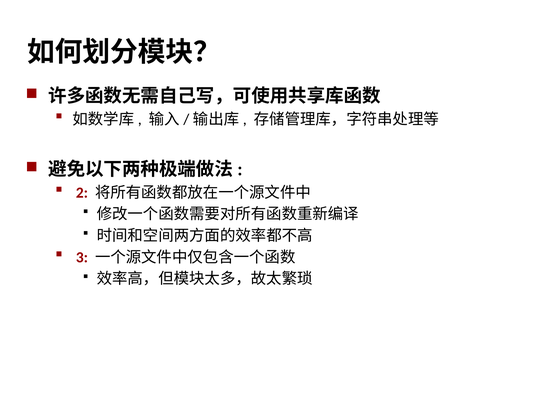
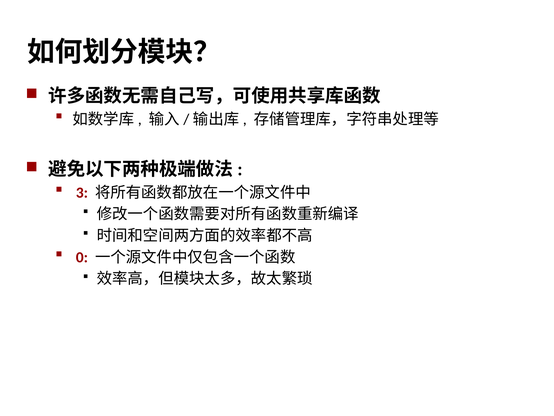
2: 2 -> 3
3: 3 -> 0
